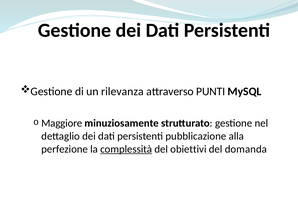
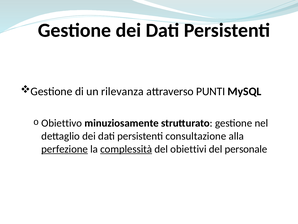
Maggiore: Maggiore -> Obiettivo
pubblicazione: pubblicazione -> consultazione
perfezione underline: none -> present
domanda: domanda -> personale
